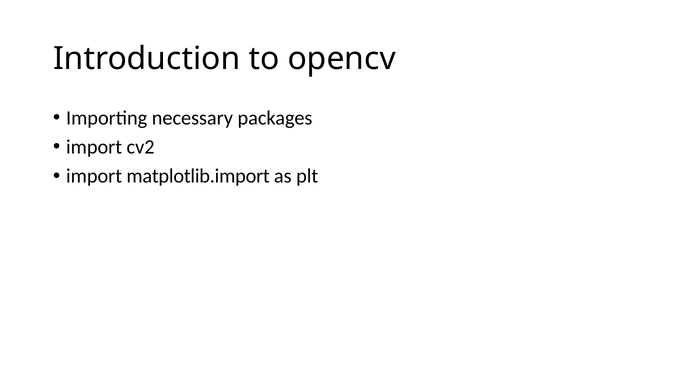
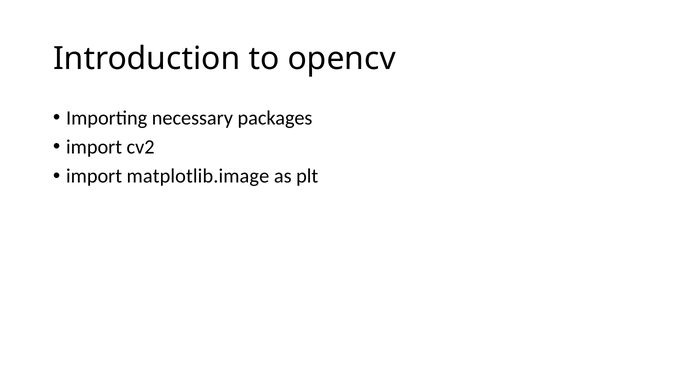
matplotlib.import: matplotlib.import -> matplotlib.image
